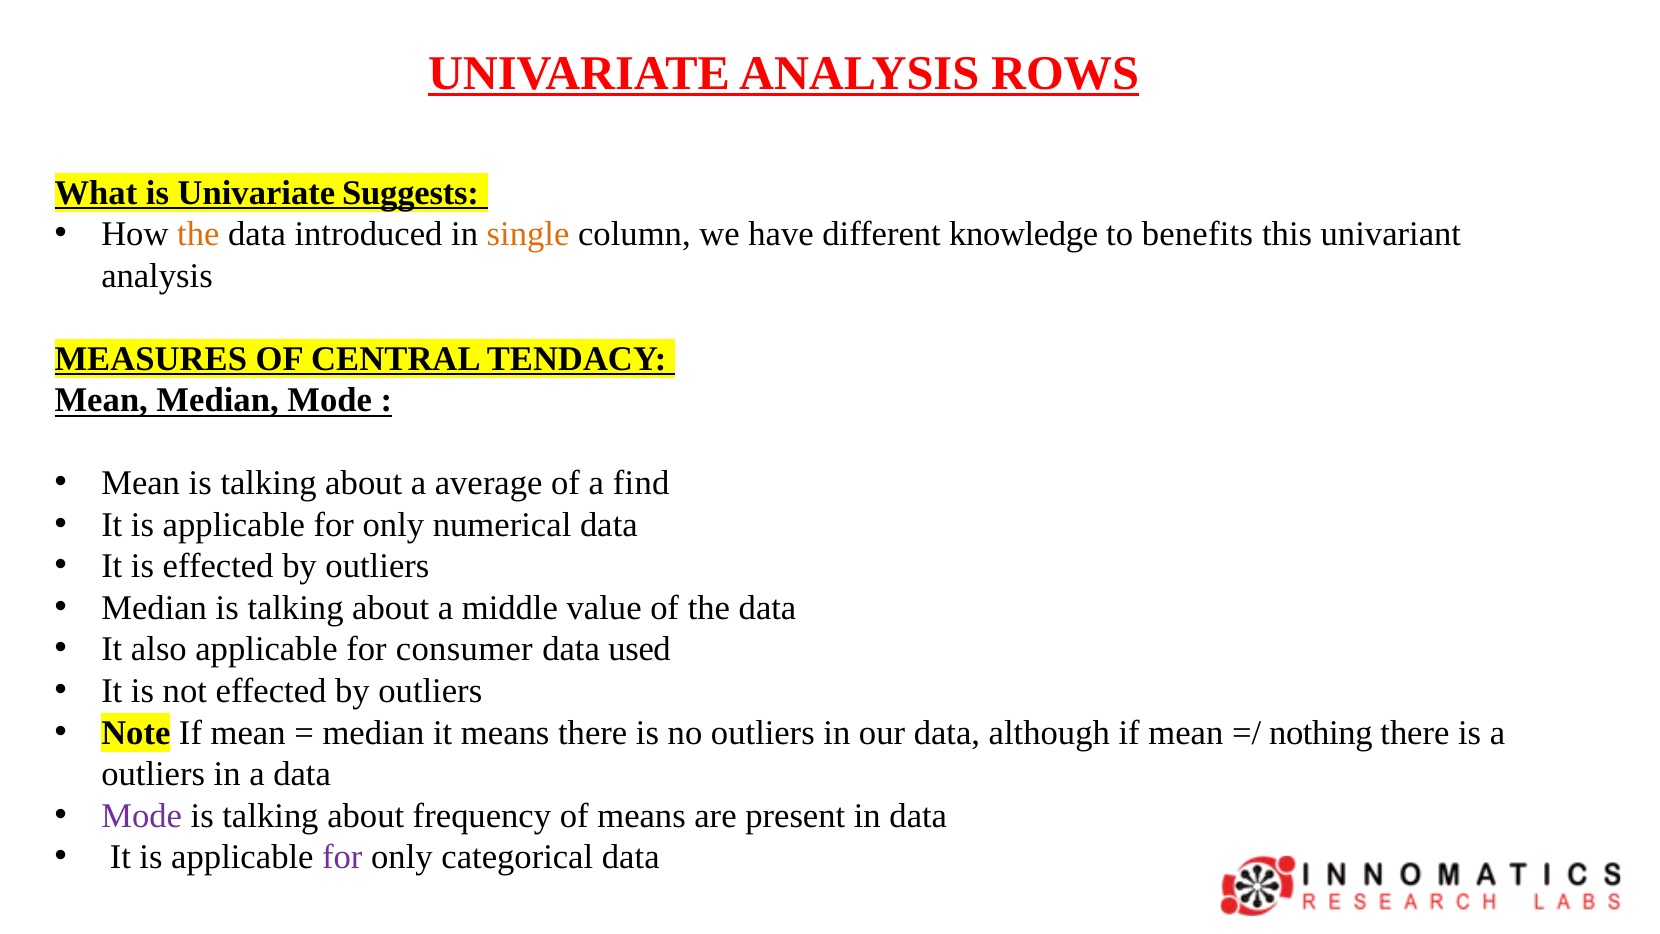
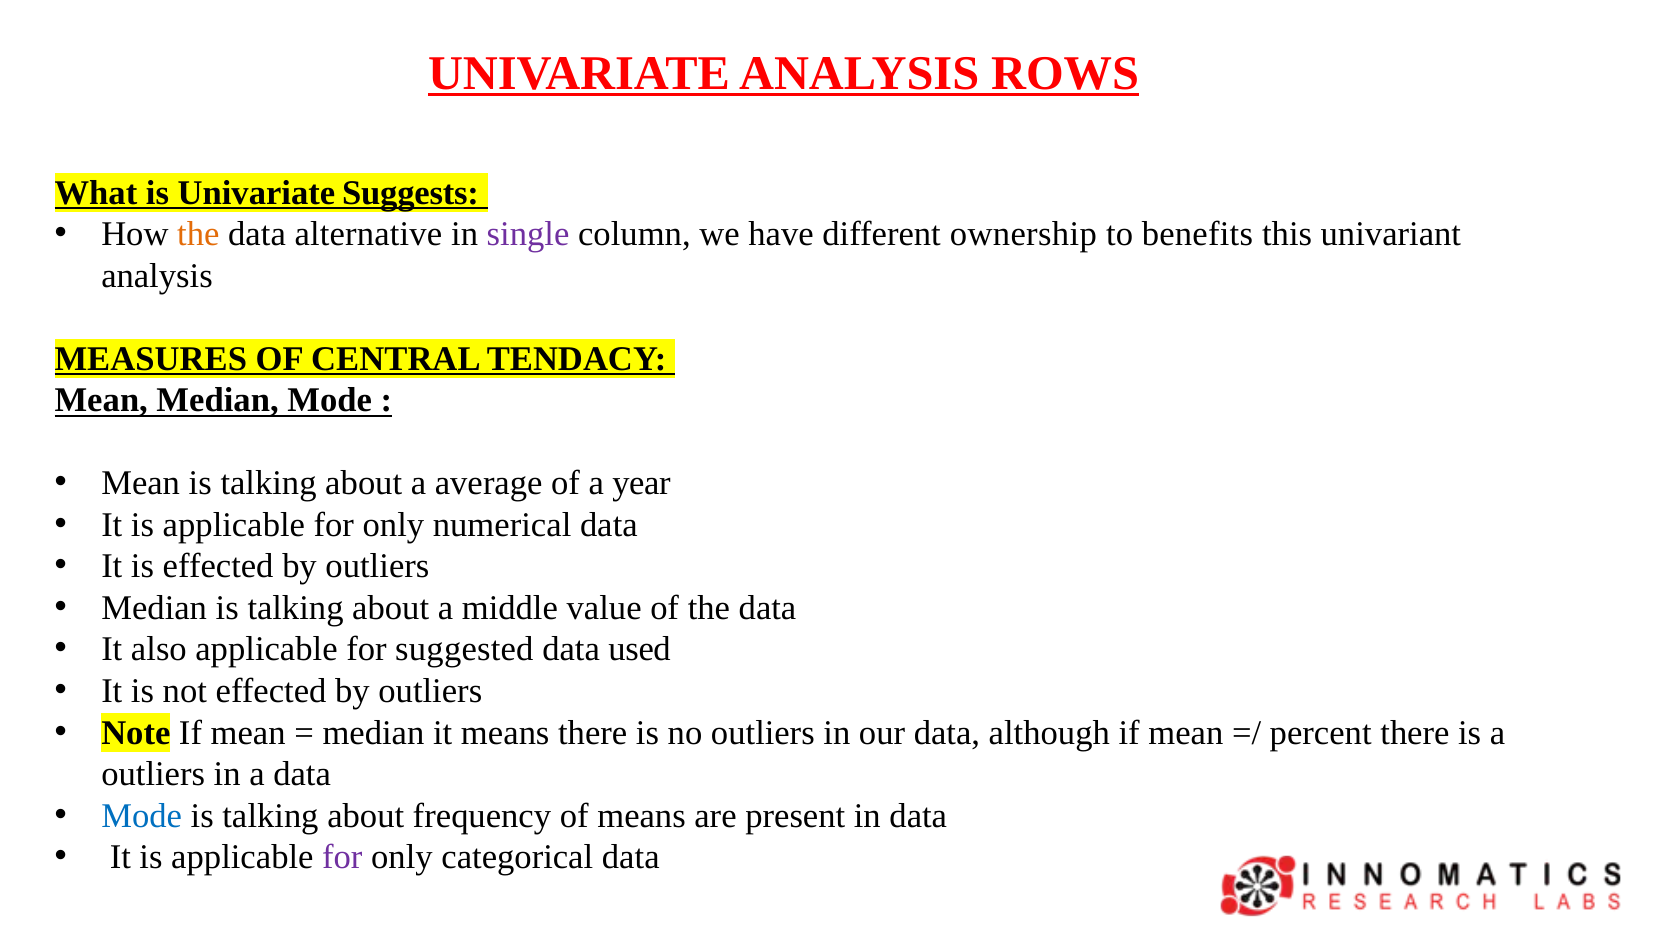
introduced: introduced -> alternative
single colour: orange -> purple
knowledge: knowledge -> ownership
find: find -> year
consumer: consumer -> suggested
nothing: nothing -> percent
Mode at (142, 815) colour: purple -> blue
